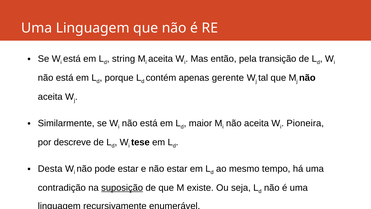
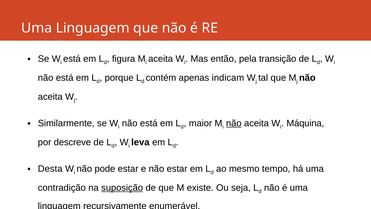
string: string -> figura
gerente: gerente -> indicam
não at (234, 123) underline: none -> present
Pioneira: Pioneira -> Máquina
tese: tese -> leva
